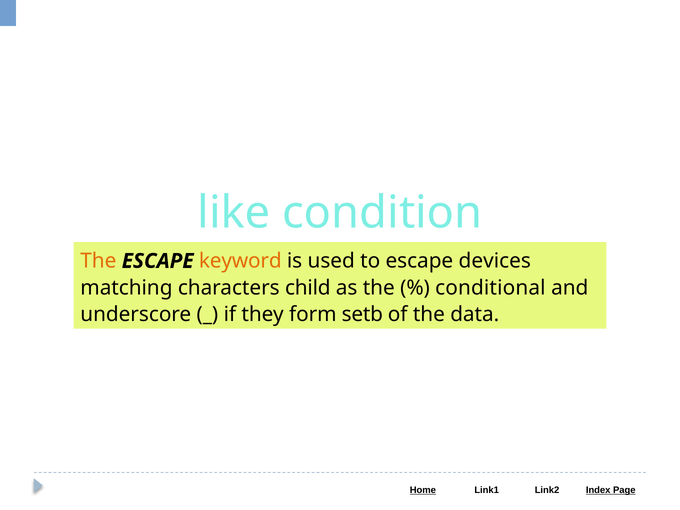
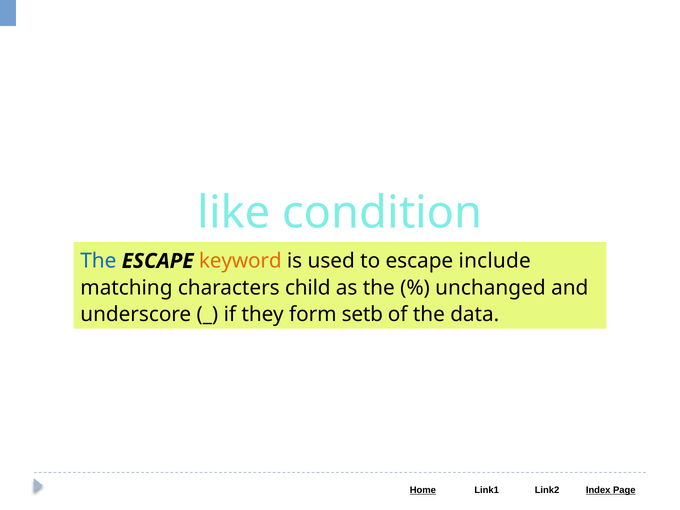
The at (98, 261) colour: orange -> blue
devices: devices -> include
conditional: conditional -> unchanged
